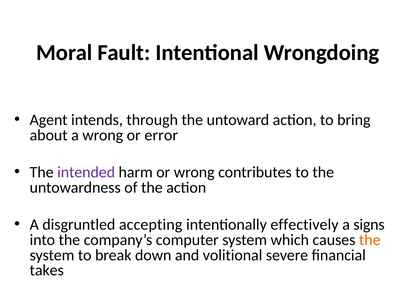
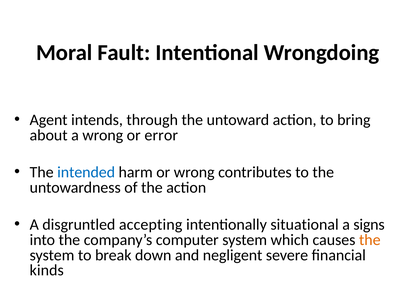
intended colour: purple -> blue
effectively: effectively -> situational
volitional: volitional -> negligent
takes: takes -> kinds
